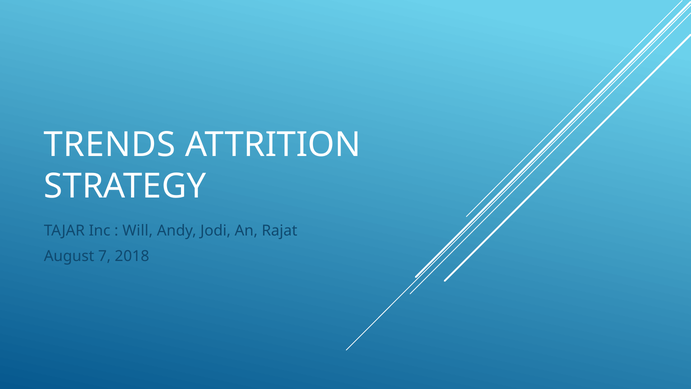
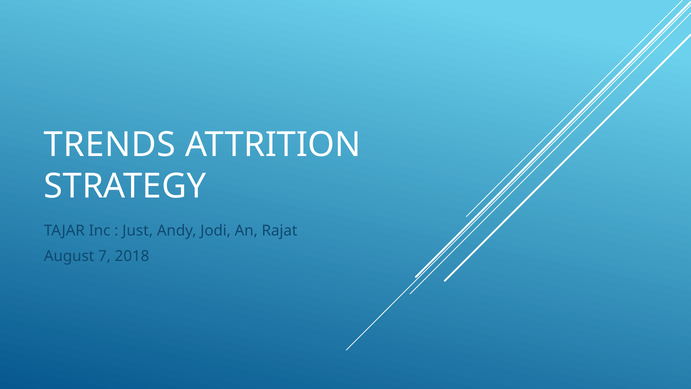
Will: Will -> Just
